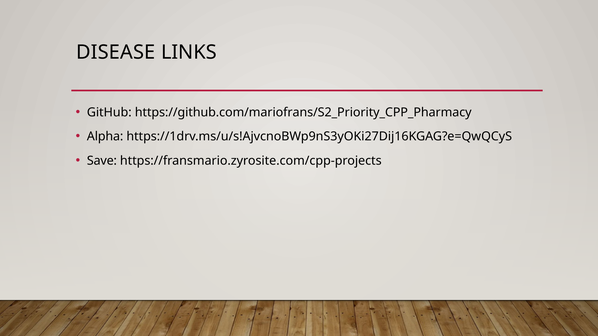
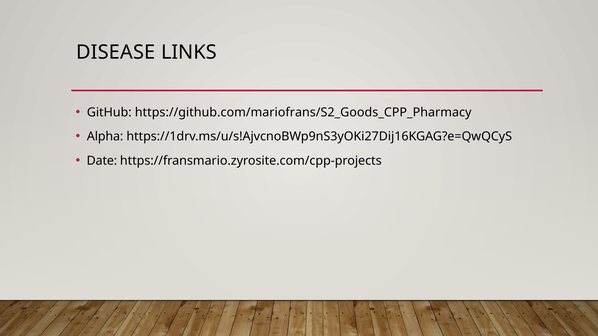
https://github.com/mariofrans/S2_Priority_CPP_Pharmacy: https://github.com/mariofrans/S2_Priority_CPP_Pharmacy -> https://github.com/mariofrans/S2_Goods_CPP_Pharmacy
Save: Save -> Date
